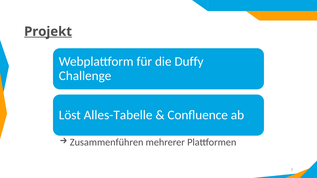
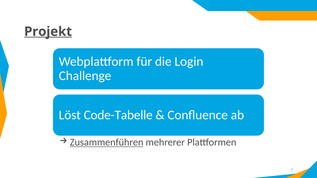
Duffy: Duffy -> Login
Alles-Tabelle: Alles-Tabelle -> Code-Tabelle
Zusammenführen underline: none -> present
